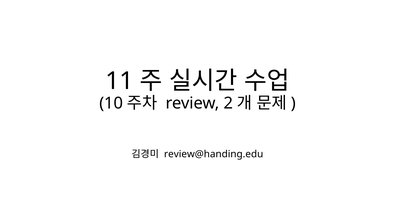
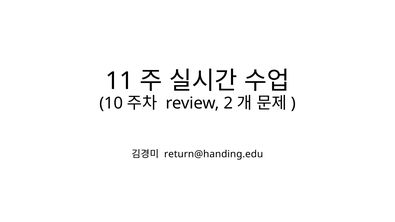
review@handing.edu: review@handing.edu -> return@handing.edu
